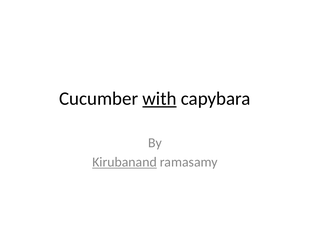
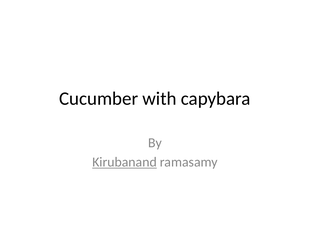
with underline: present -> none
